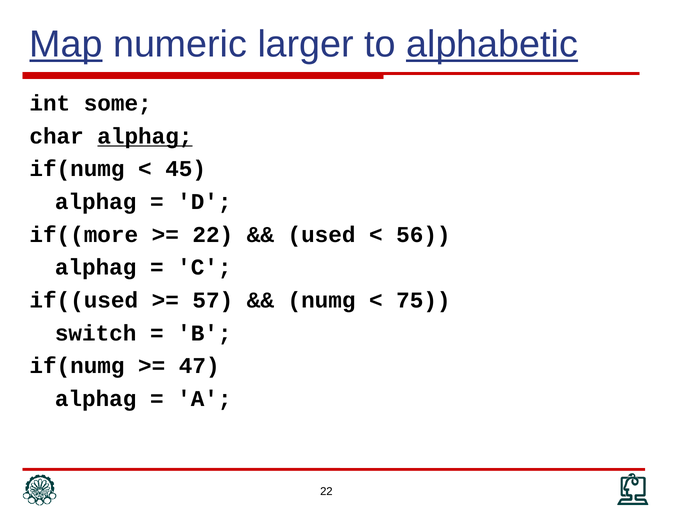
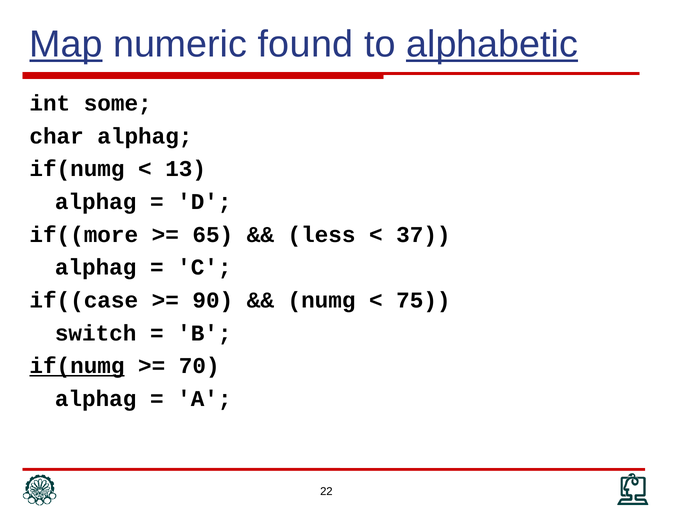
larger: larger -> found
alphag at (145, 136) underline: present -> none
45: 45 -> 13
22 at (213, 235): 22 -> 65
used: used -> less
56: 56 -> 37
if((used: if((used -> if((case
57: 57 -> 90
if(numg at (77, 366) underline: none -> present
47: 47 -> 70
